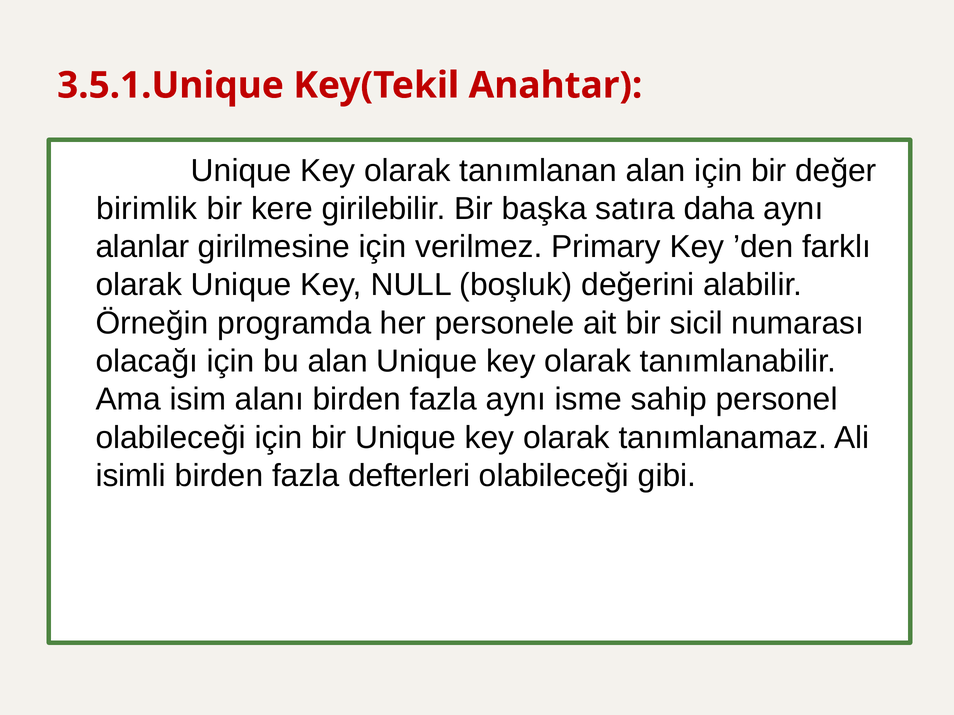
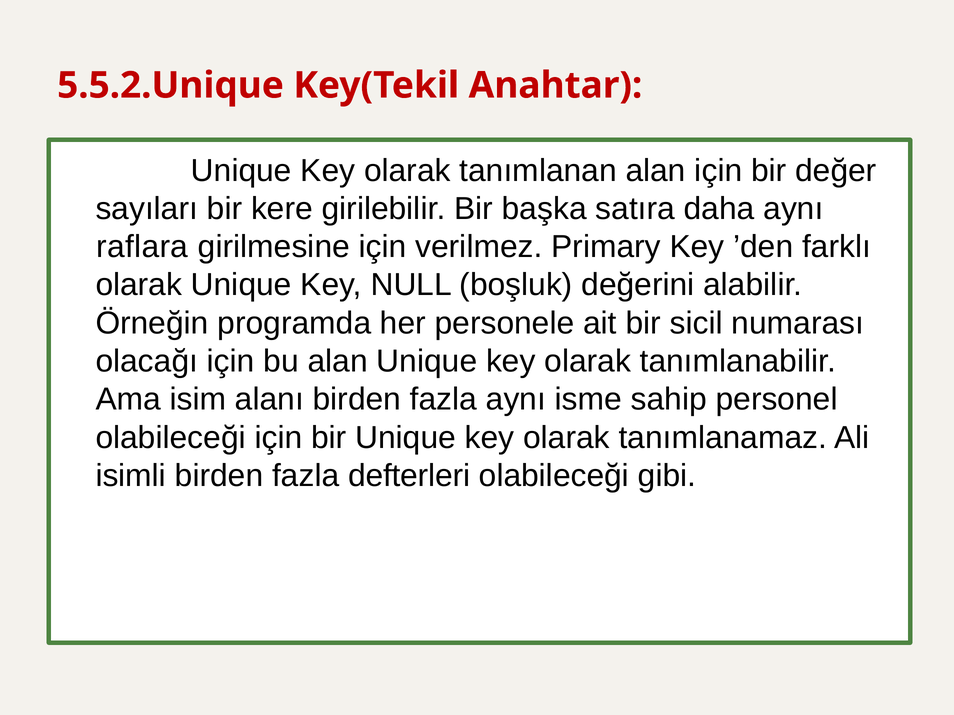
3.5.1.Unique: 3.5.1.Unique -> 5.5.2.Unique
birimlik: birimlik -> sayıları
alanlar: alanlar -> raflara
